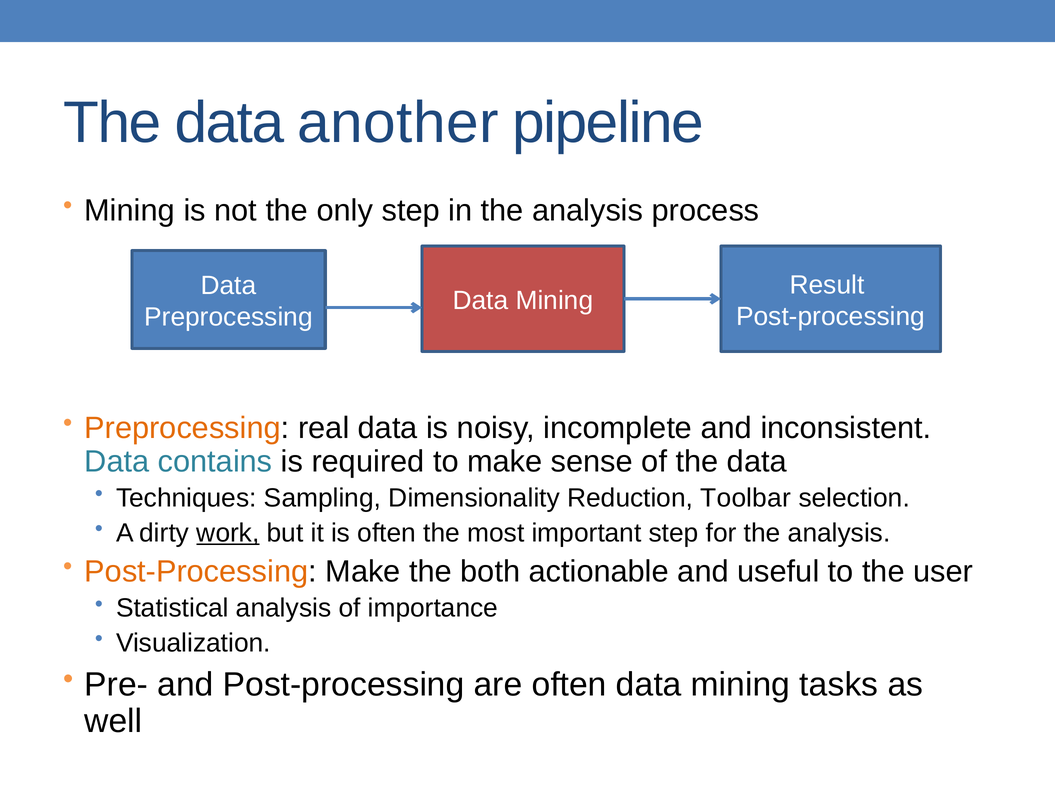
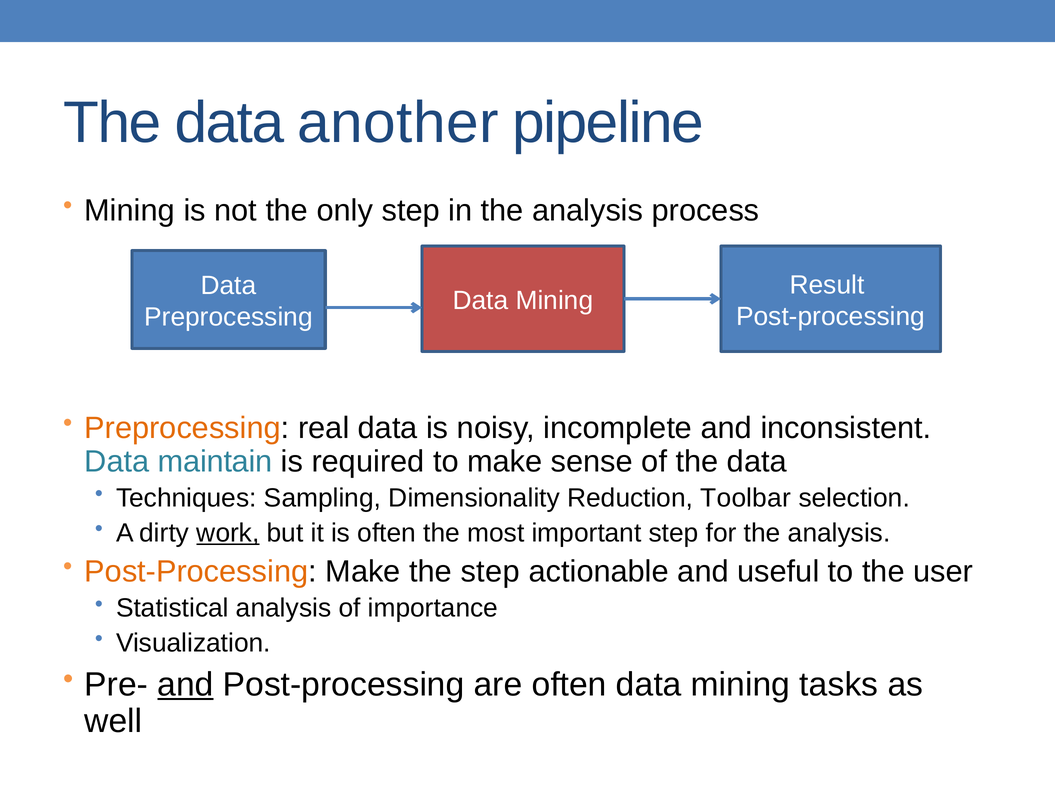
contains: contains -> maintain
the both: both -> step
and at (185, 685) underline: none -> present
